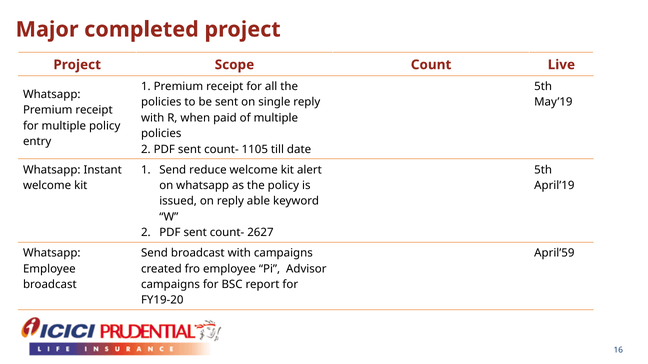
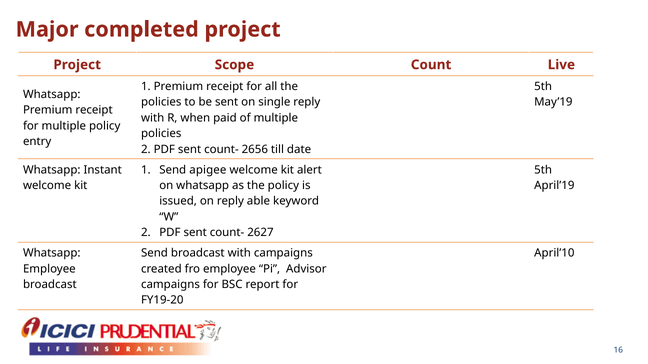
1105: 1105 -> 2656
reduce: reduce -> apigee
April’59: April’59 -> April’10
